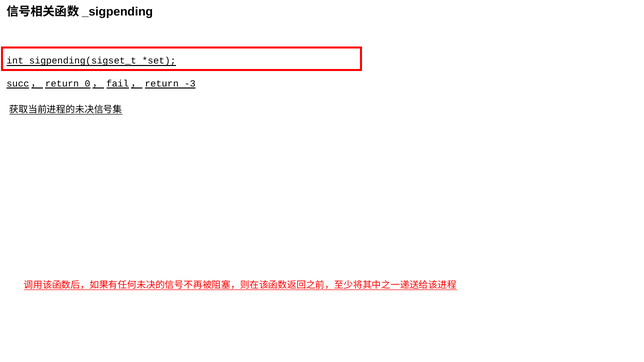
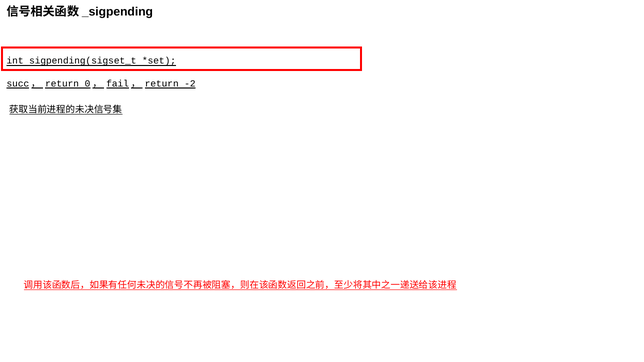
-3: -3 -> -2
